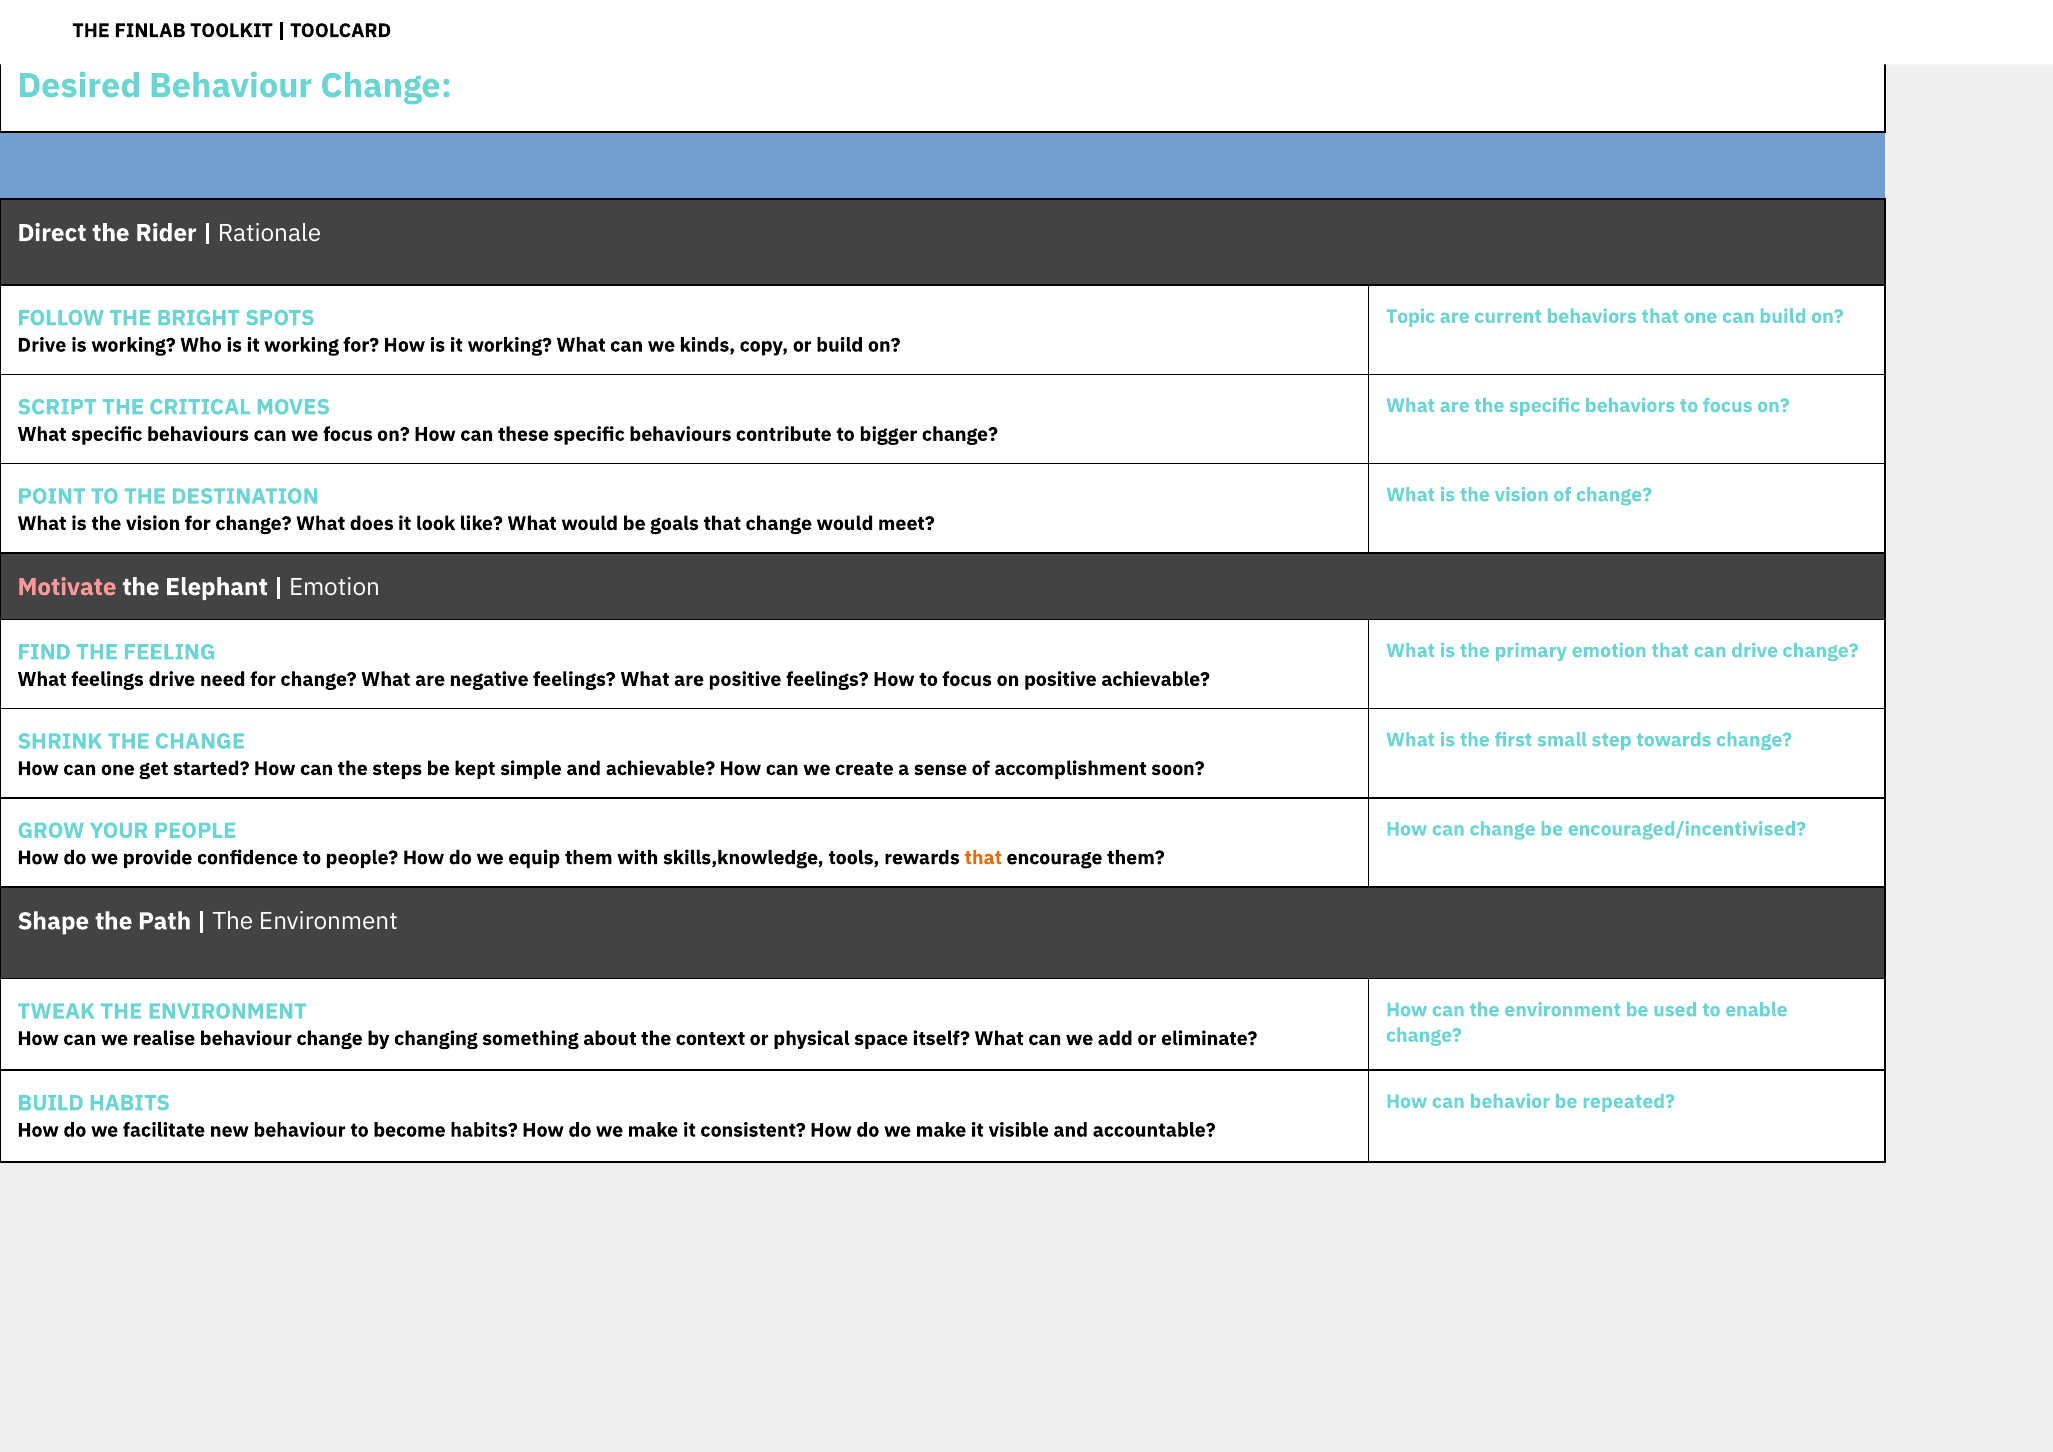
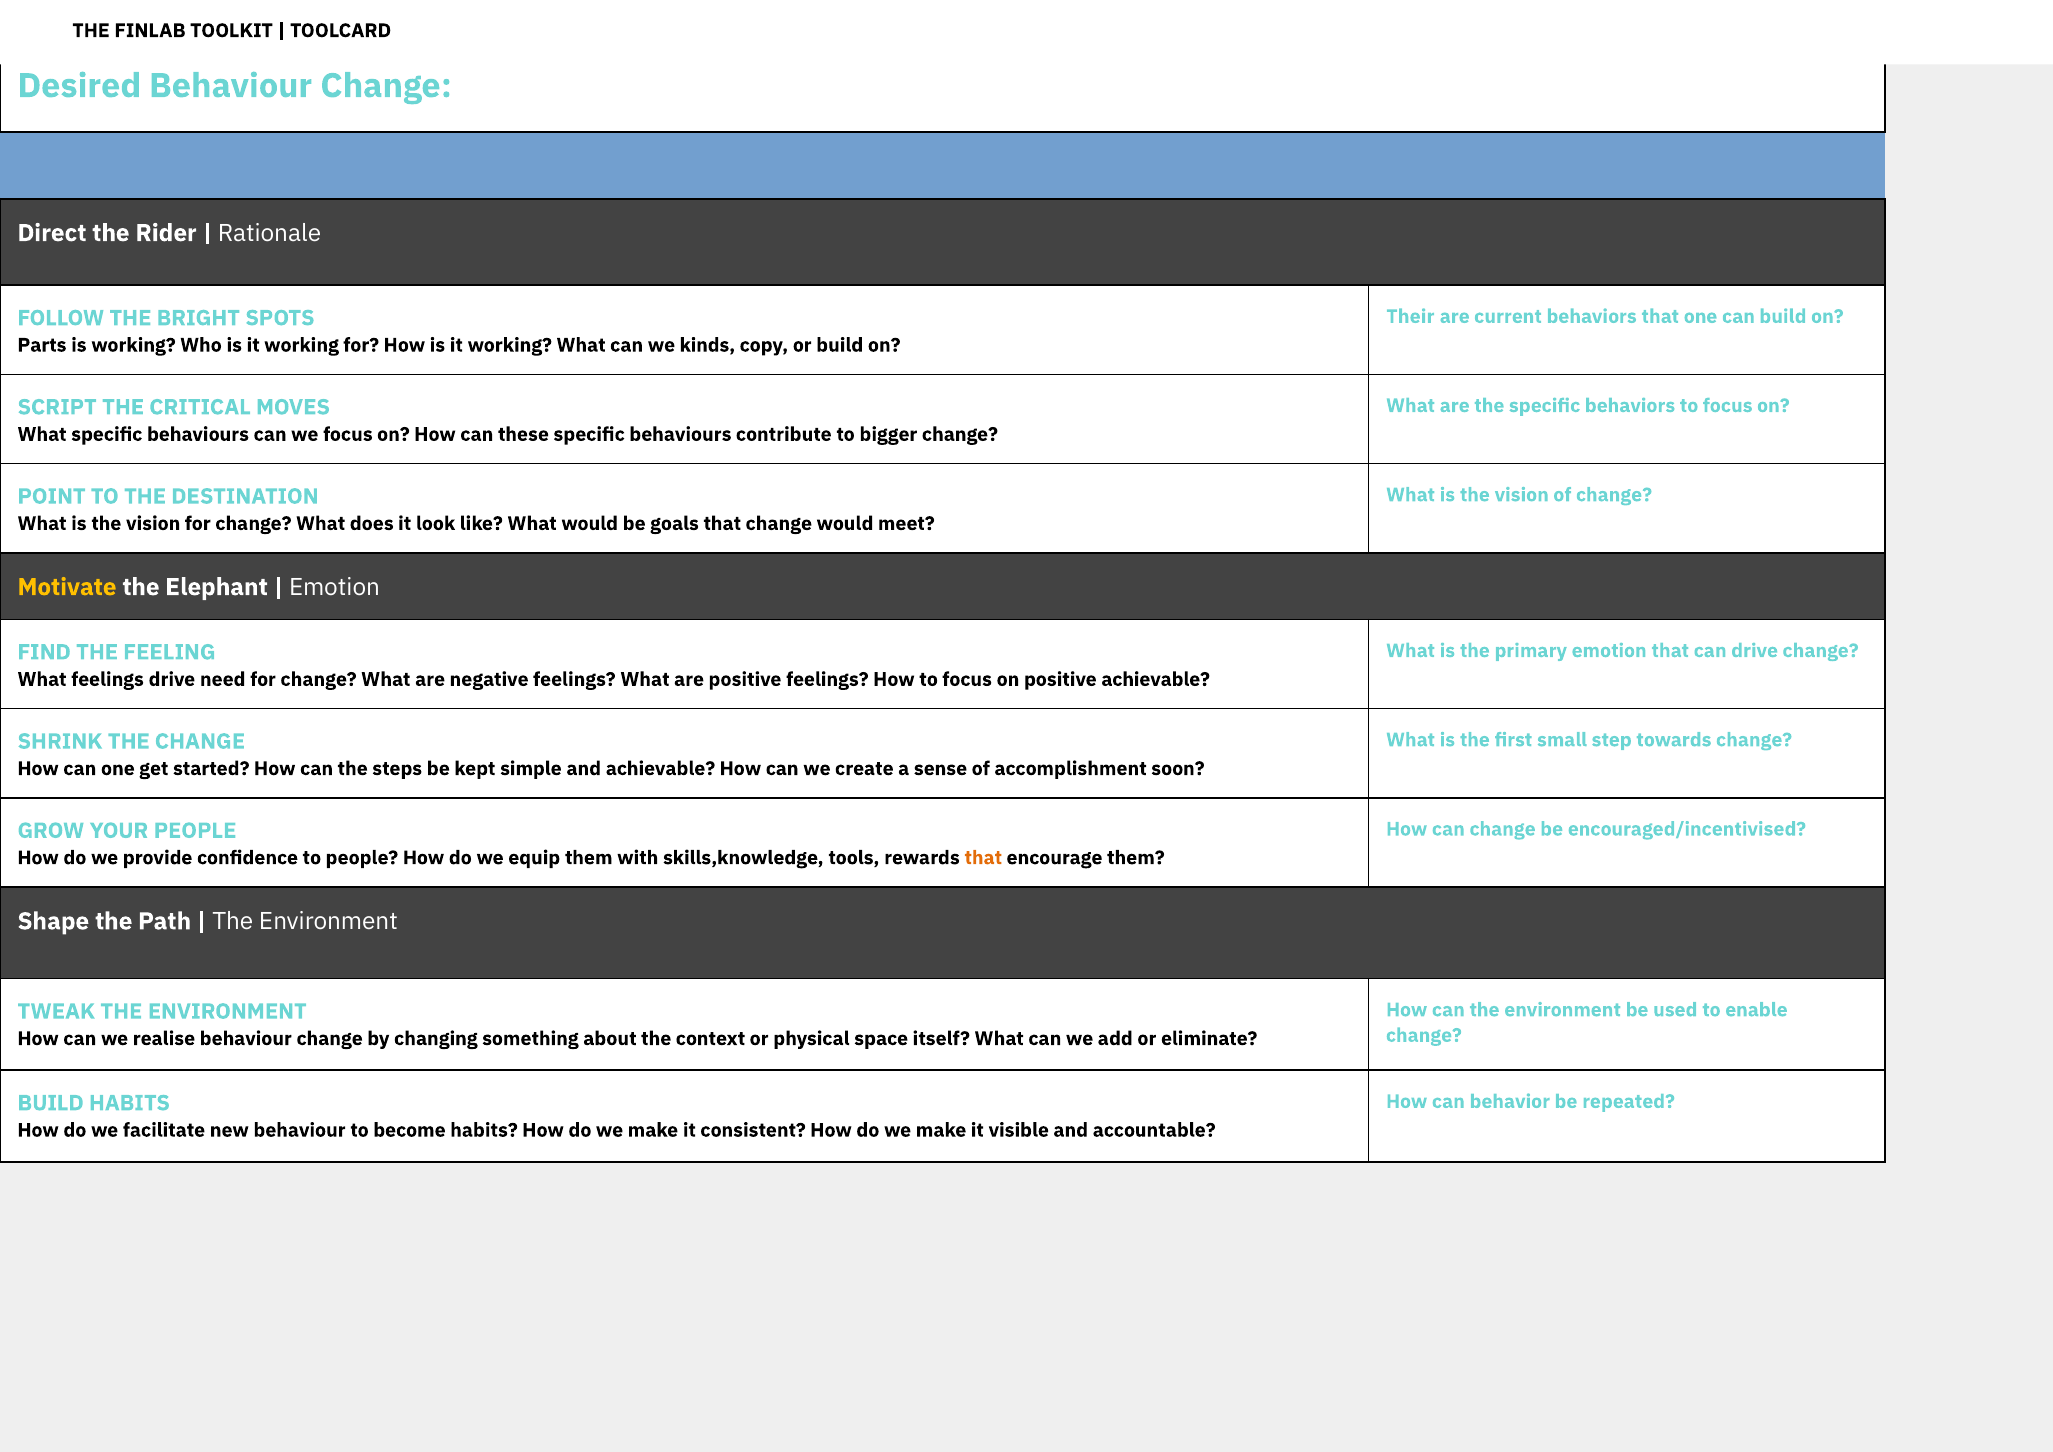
Topic: Topic -> Their
Drive at (42, 345): Drive -> Parts
Motivate colour: pink -> yellow
